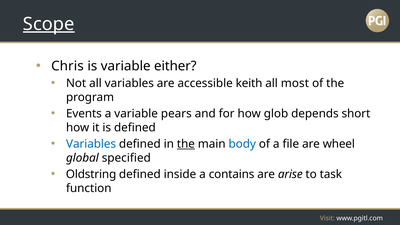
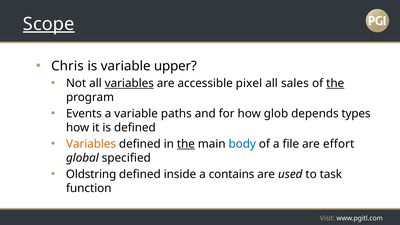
either: either -> upper
variables at (129, 83) underline: none -> present
keith: keith -> pixel
most: most -> sales
the at (335, 83) underline: none -> present
pears: pears -> paths
short: short -> types
Variables at (91, 144) colour: blue -> orange
wheel: wheel -> effort
arise: arise -> used
